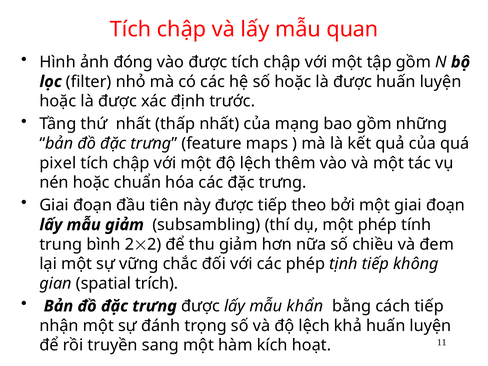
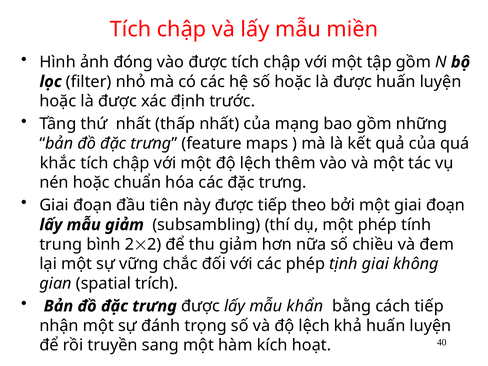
quan: quan -> miền
pixel: pixel -> khắc
tịnh tiếp: tiếp -> giai
11: 11 -> 40
